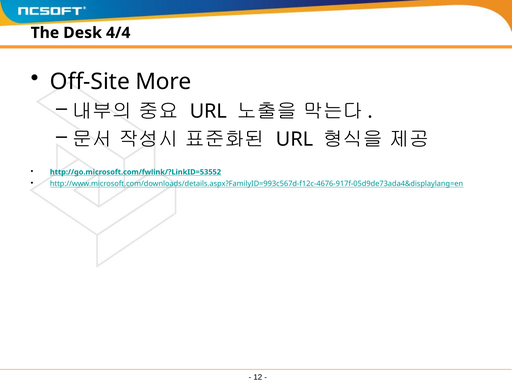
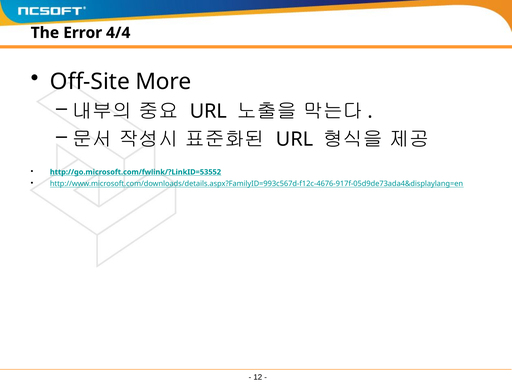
Desk: Desk -> Error
